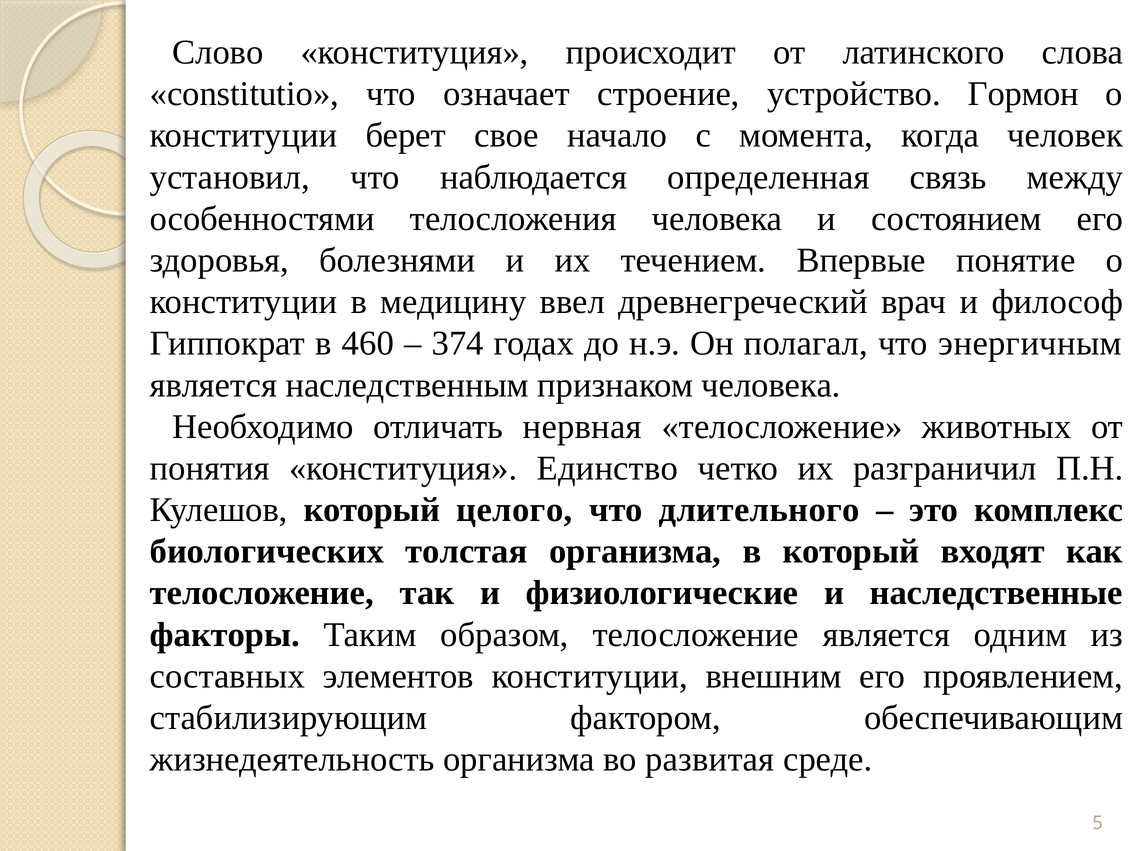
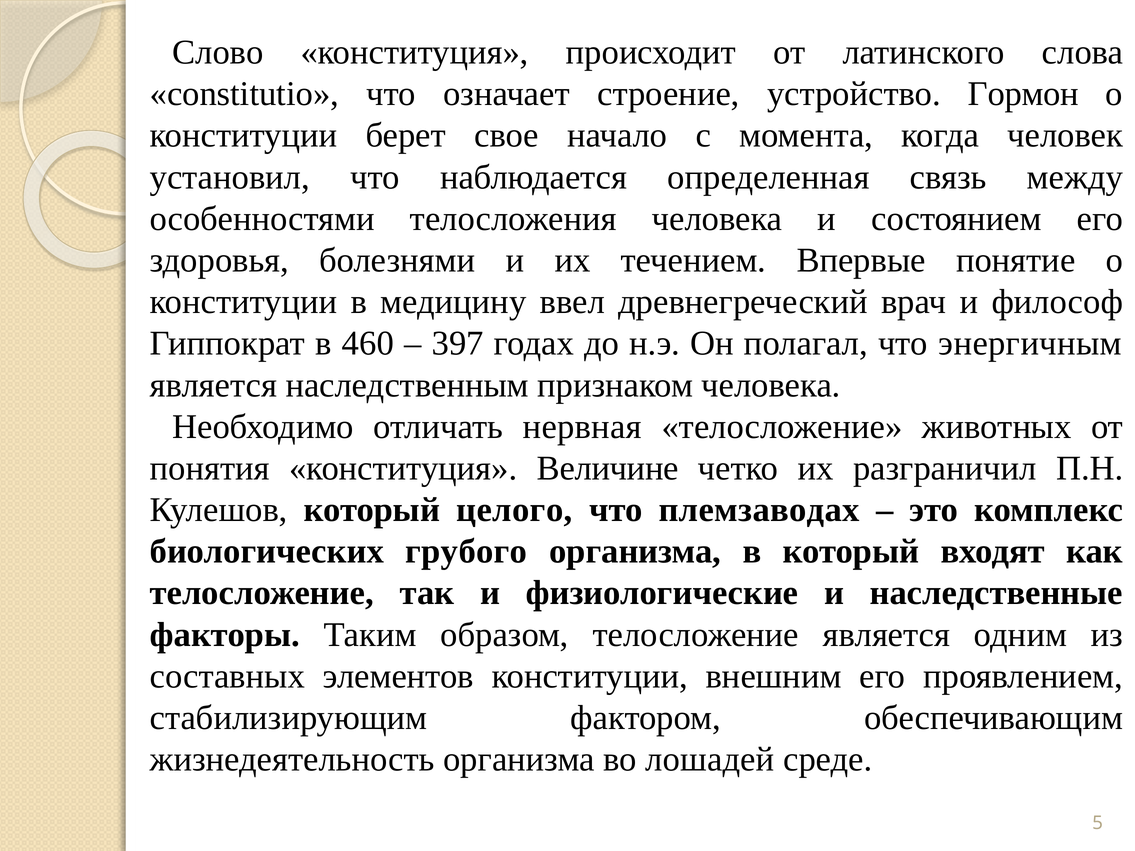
374: 374 -> 397
Единство: Единство -> Величине
длительного: длительного -> племзаводах
толстая: толстая -> грубого
развитая: развитая -> лошадей
